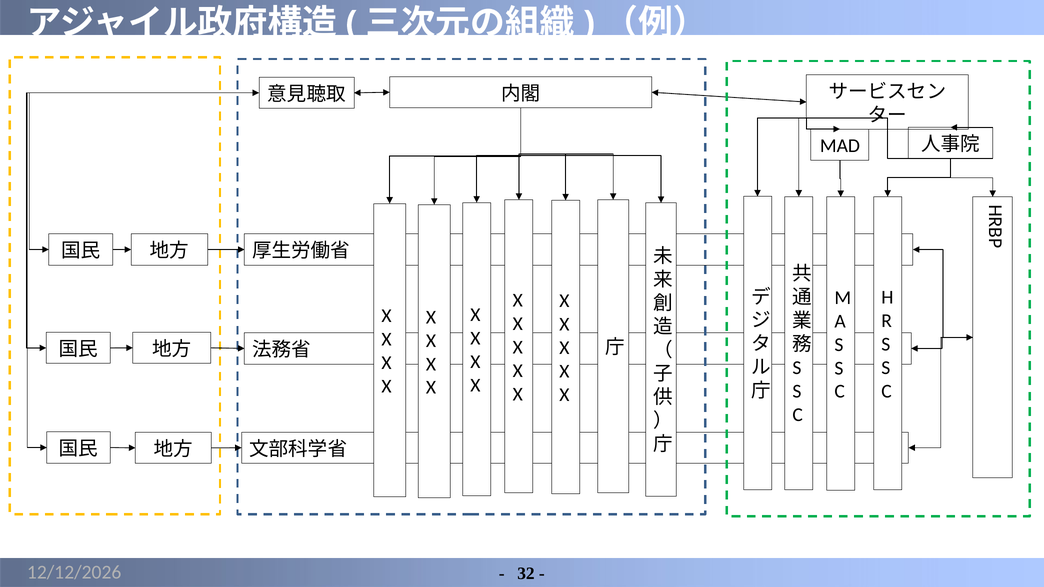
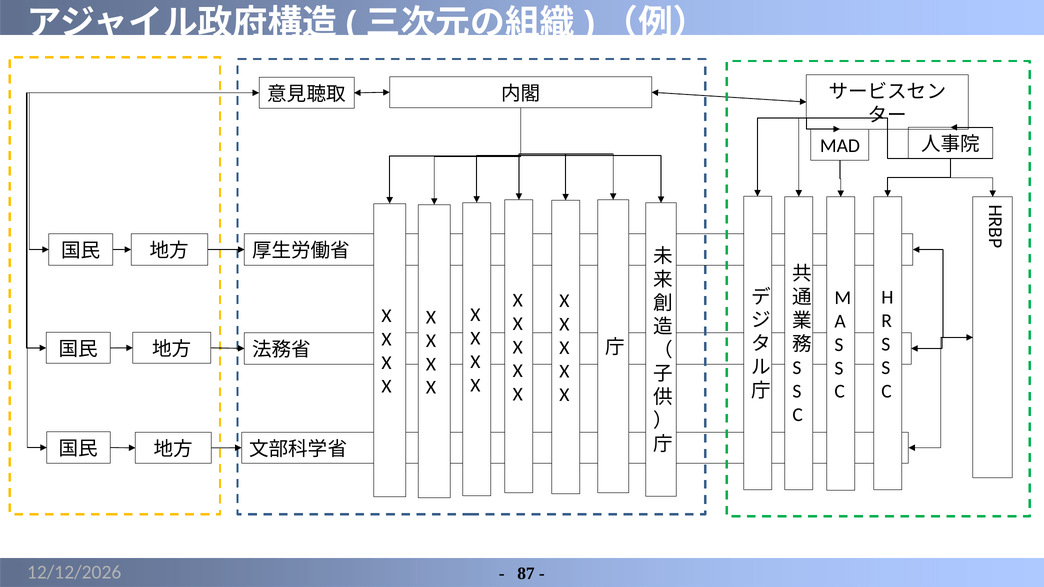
32: 32 -> 87
